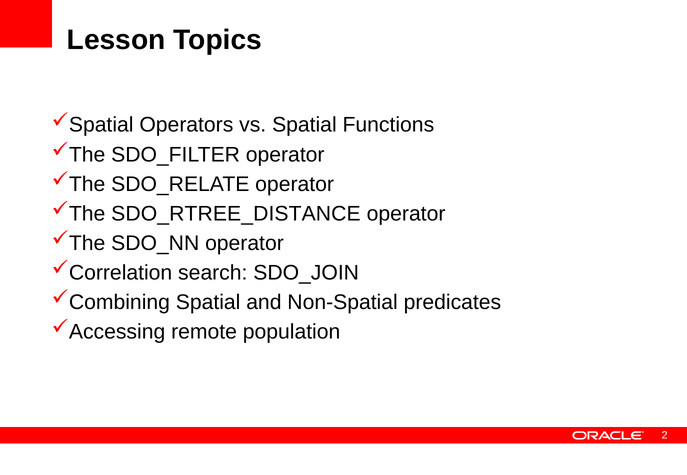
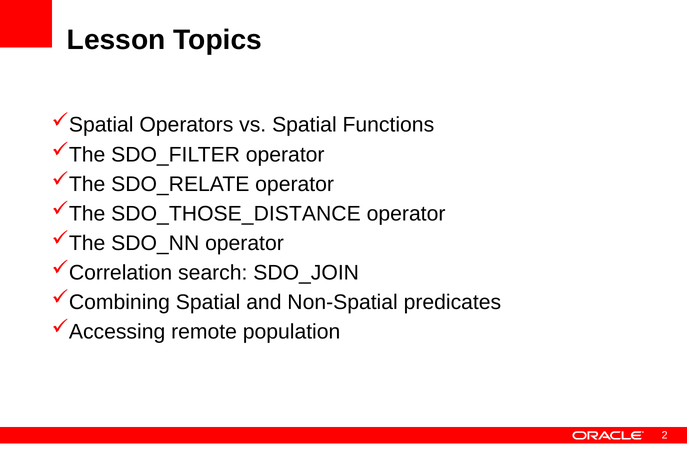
SDO_RTREE_DISTANCE: SDO_RTREE_DISTANCE -> SDO_THOSE_DISTANCE
